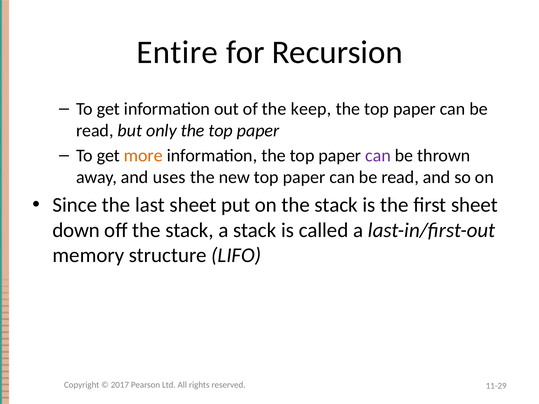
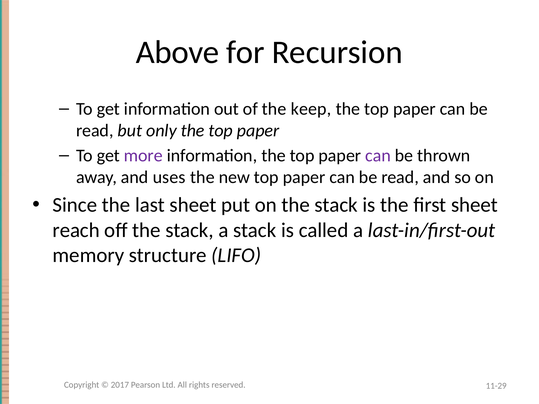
Entire: Entire -> Above
more colour: orange -> purple
down: down -> reach
